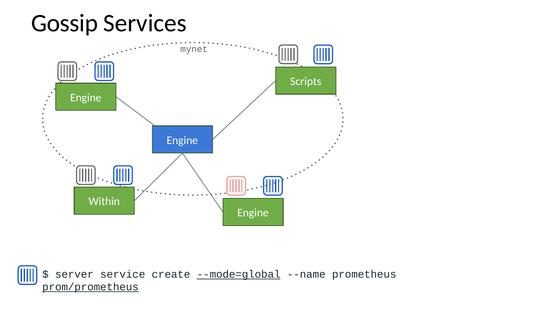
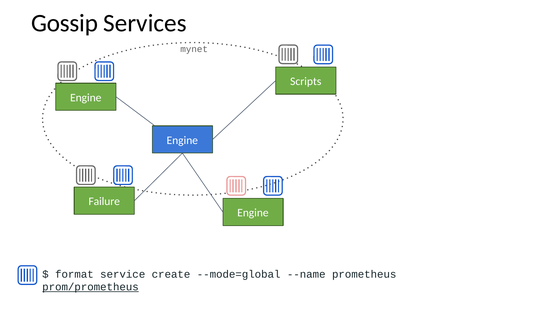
Within: Within -> Failure
server: server -> format
--mode=global underline: present -> none
